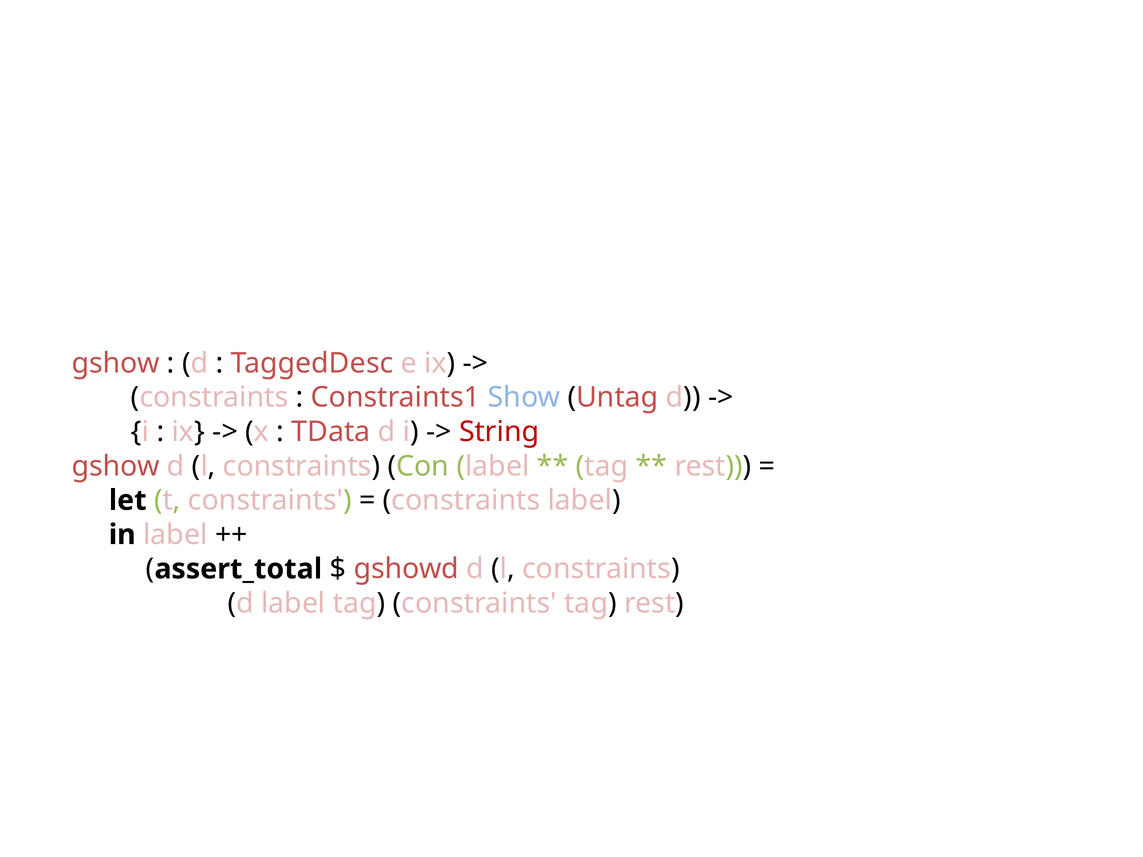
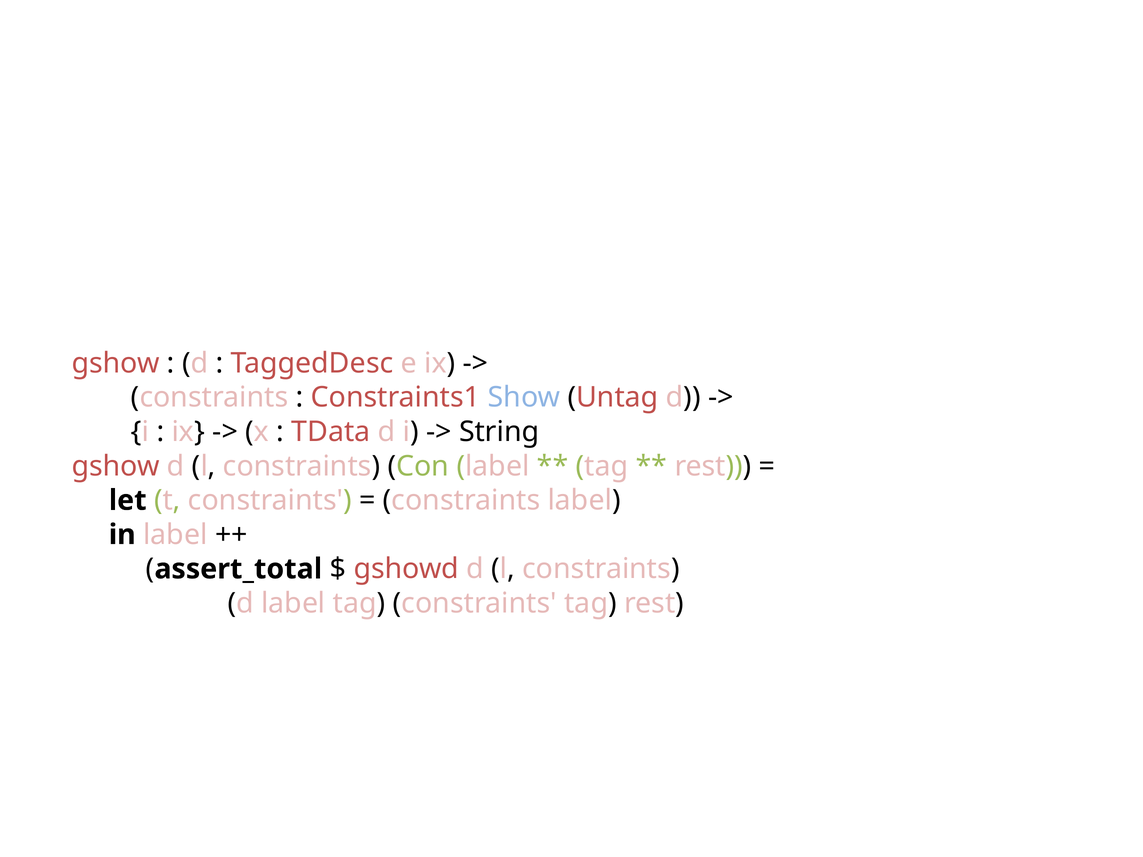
String colour: red -> black
